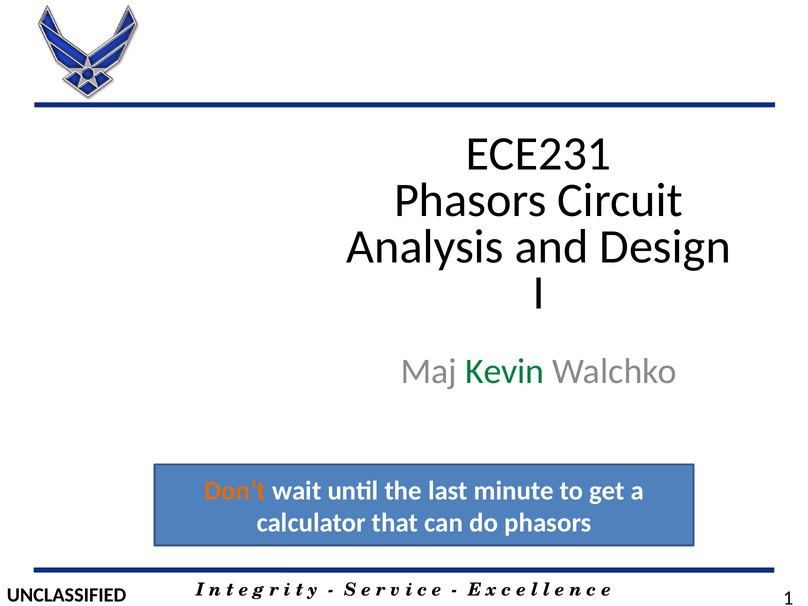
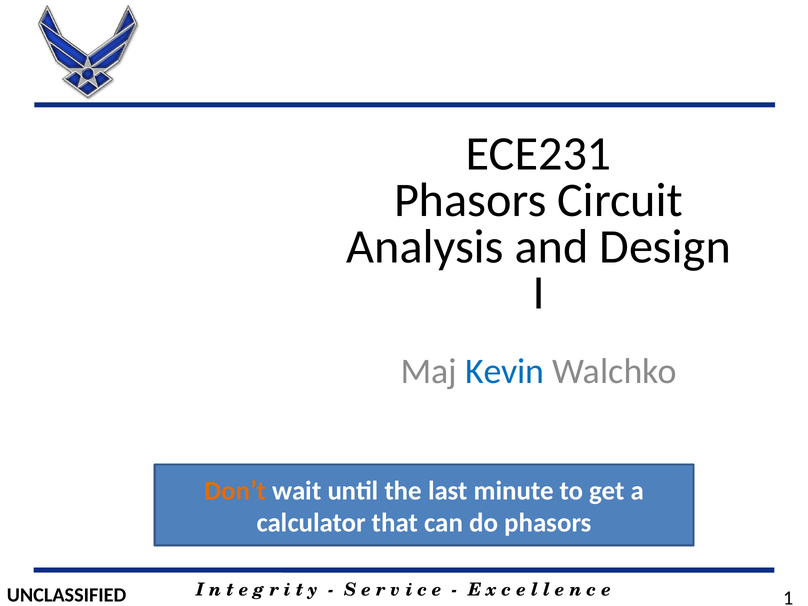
Kevin colour: green -> blue
